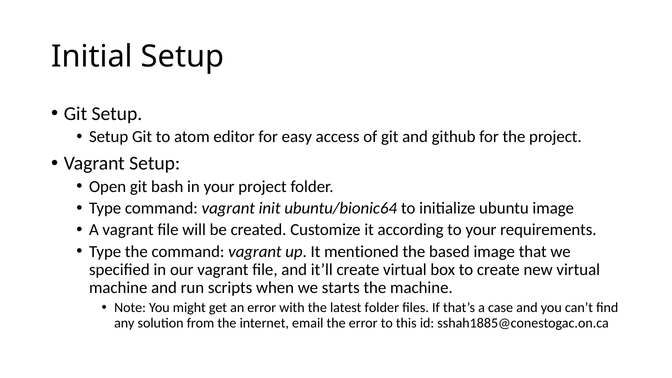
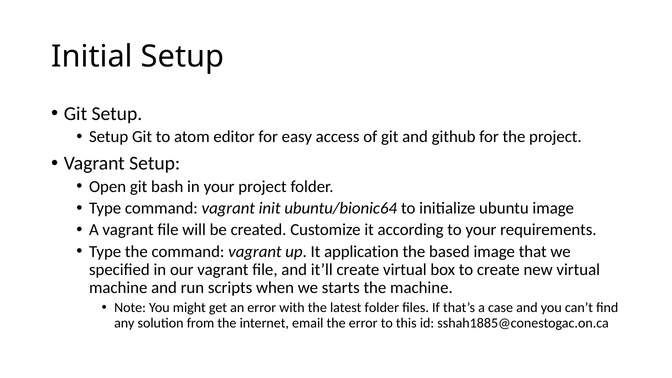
mentioned: mentioned -> application
